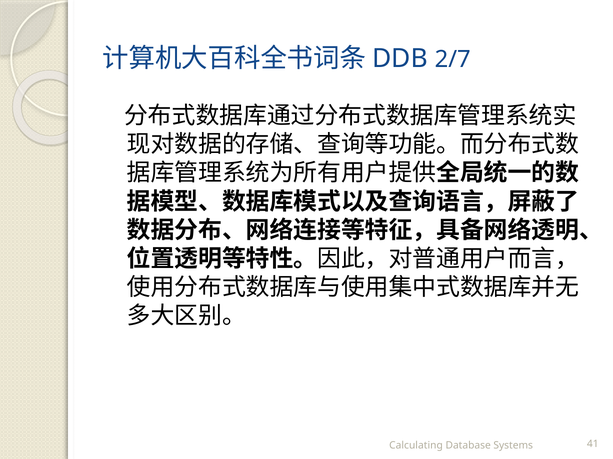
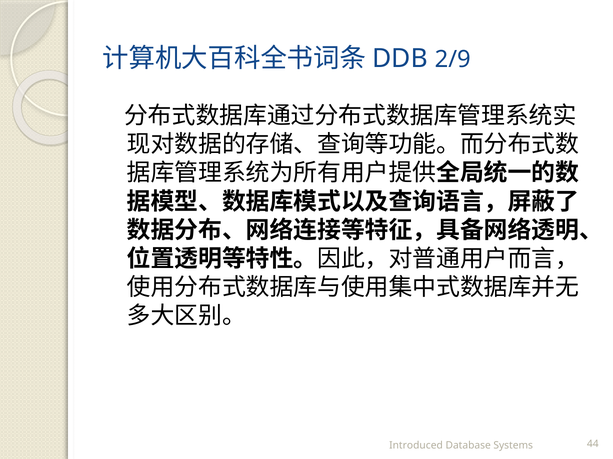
2/7: 2/7 -> 2/9
Calculating: Calculating -> Introduced
41: 41 -> 44
